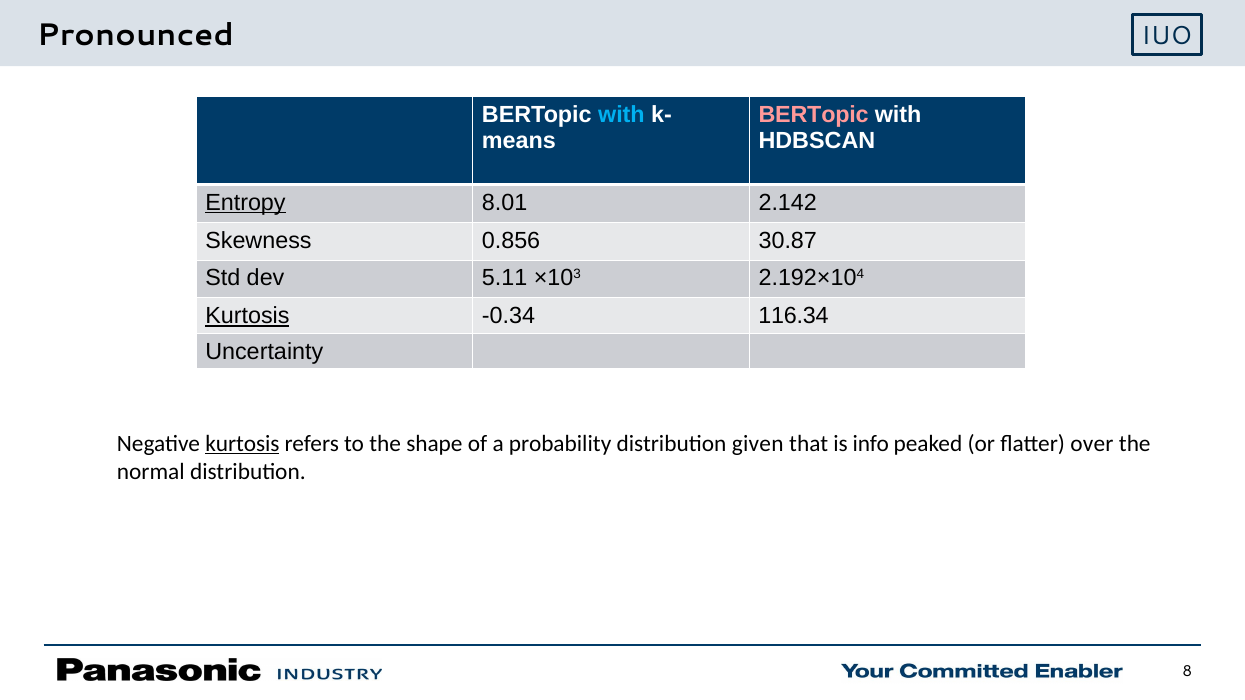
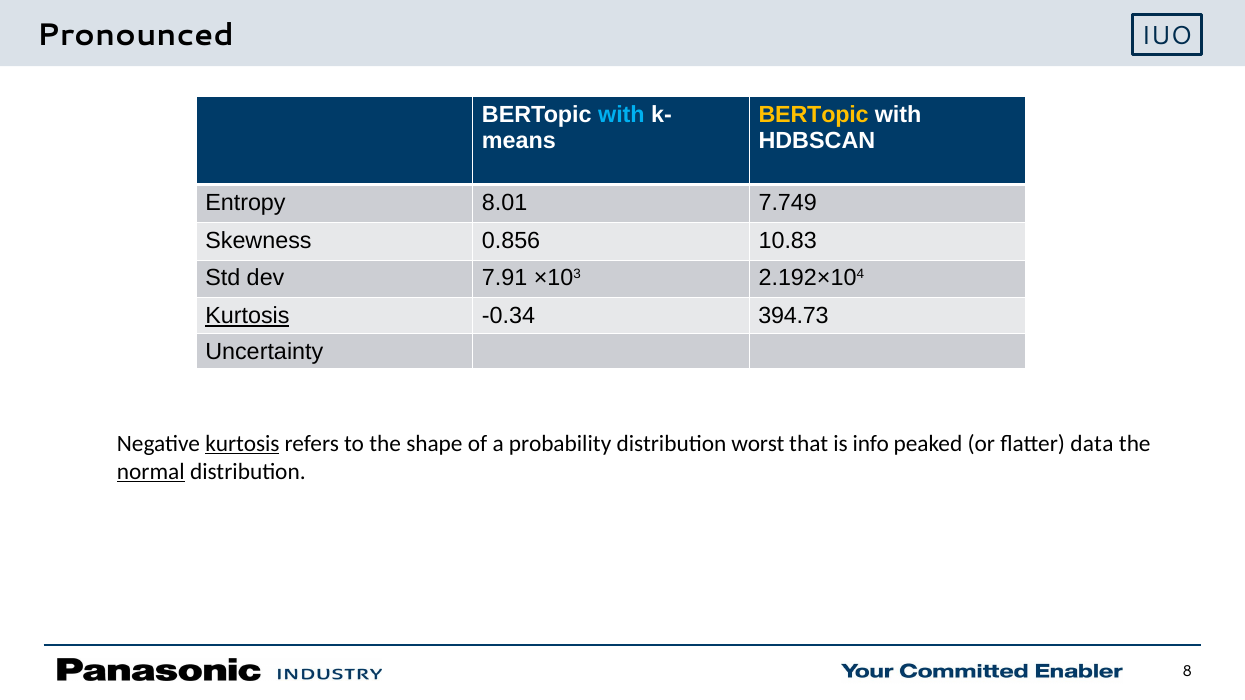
BERTopic at (814, 115) colour: pink -> yellow
Entropy underline: present -> none
2.142: 2.142 -> 7.749
30.87: 30.87 -> 10.83
5.11: 5.11 -> 7.91
116.34: 116.34 -> 394.73
given: given -> worst
over: over -> data
normal underline: none -> present
